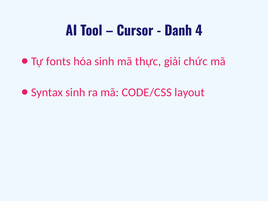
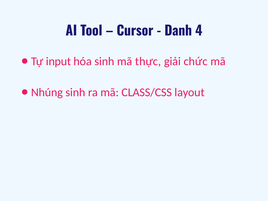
fonts: fonts -> input
Syntax: Syntax -> Nhúng
CODE/CSS: CODE/CSS -> CLASS/CSS
